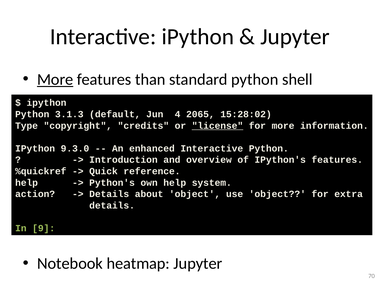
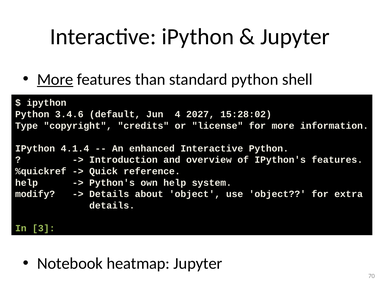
3.1.3: 3.1.3 -> 3.4.6
2065: 2065 -> 2027
license underline: present -> none
9.3.0: 9.3.0 -> 4.1.4
action: action -> modify
9: 9 -> 3
